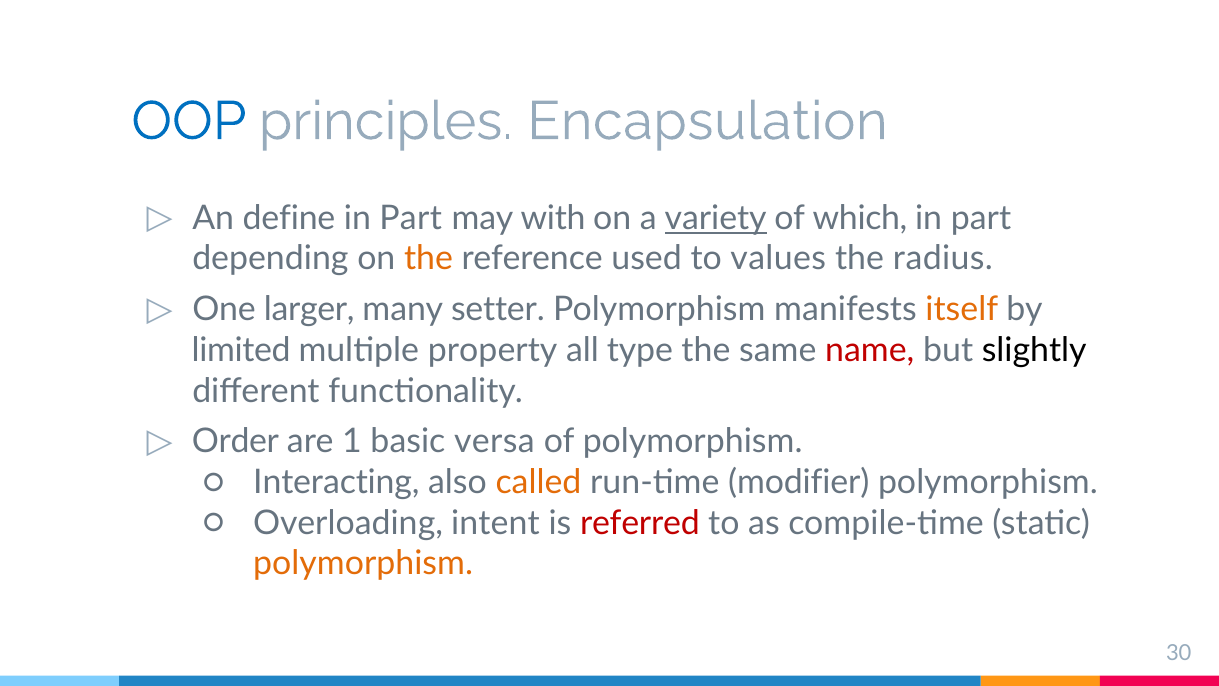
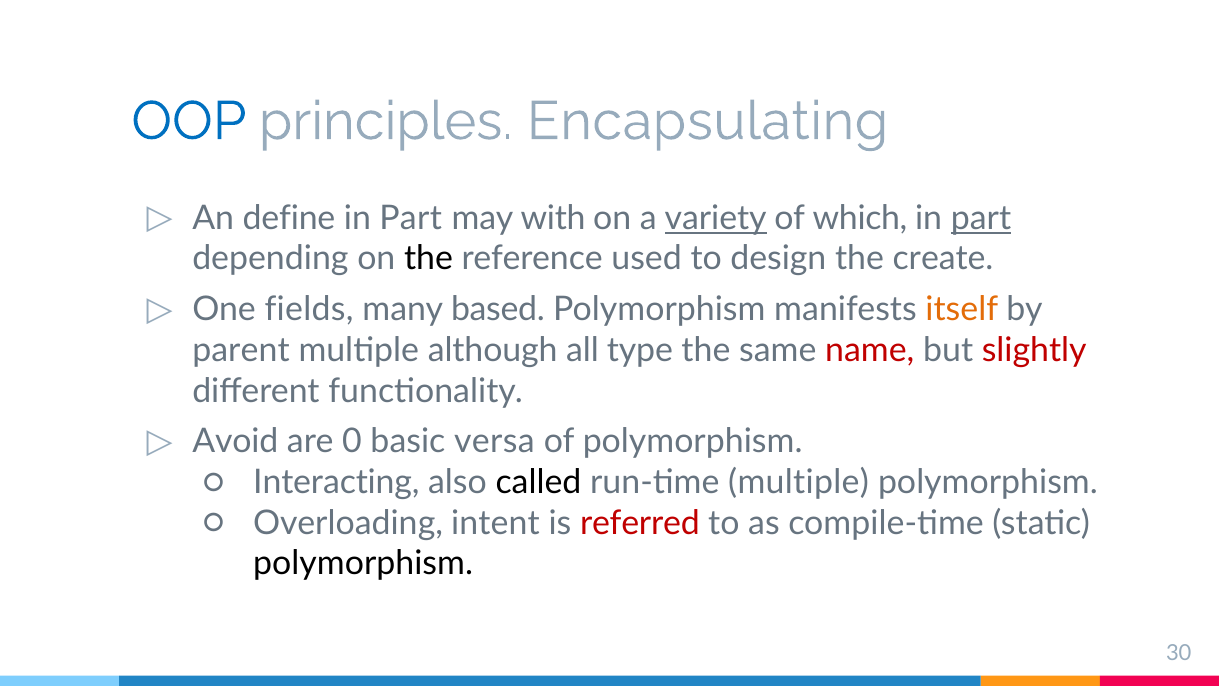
Encapsulation: Encapsulation -> Encapsulating
part at (981, 218) underline: none -> present
the at (429, 259) colour: orange -> black
values: values -> design
radius: radius -> create
larger: larger -> fields
setter: setter -> based
limited: limited -> parent
property: property -> although
slightly colour: black -> red
Order: Order -> Avoid
1: 1 -> 0
called colour: orange -> black
run-time modifier: modifier -> multiple
polymorphism at (363, 564) colour: orange -> black
